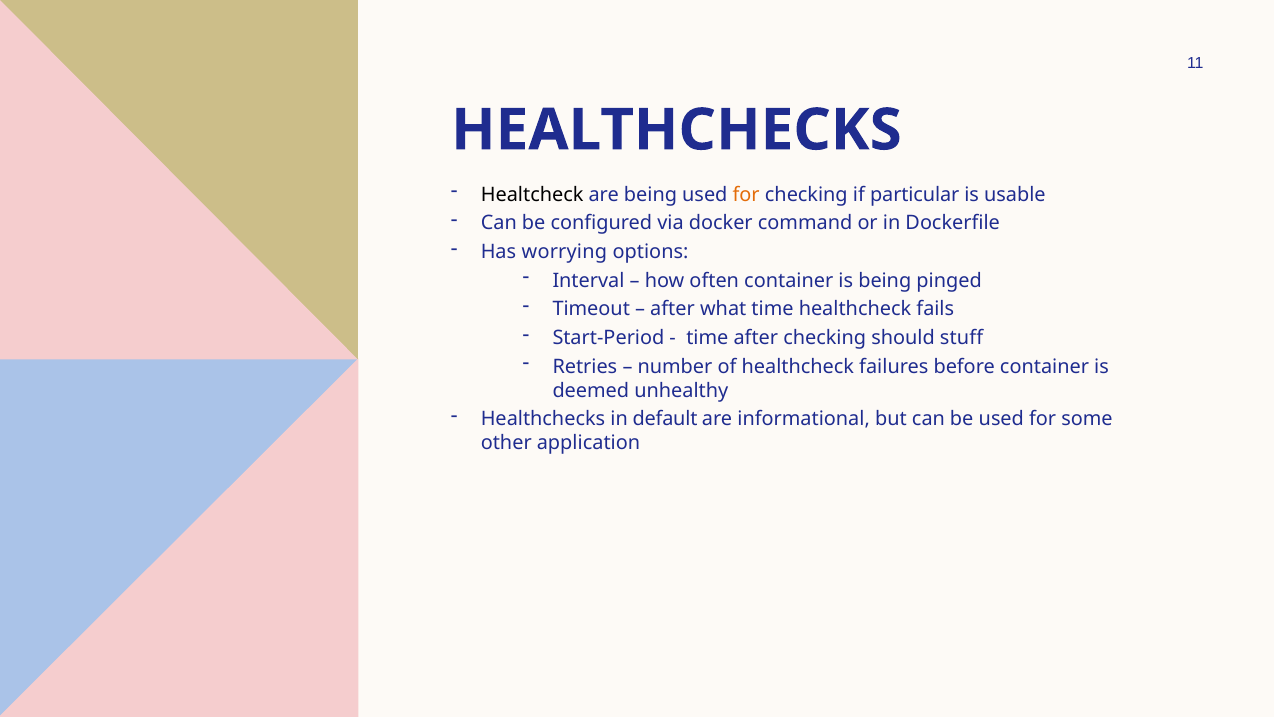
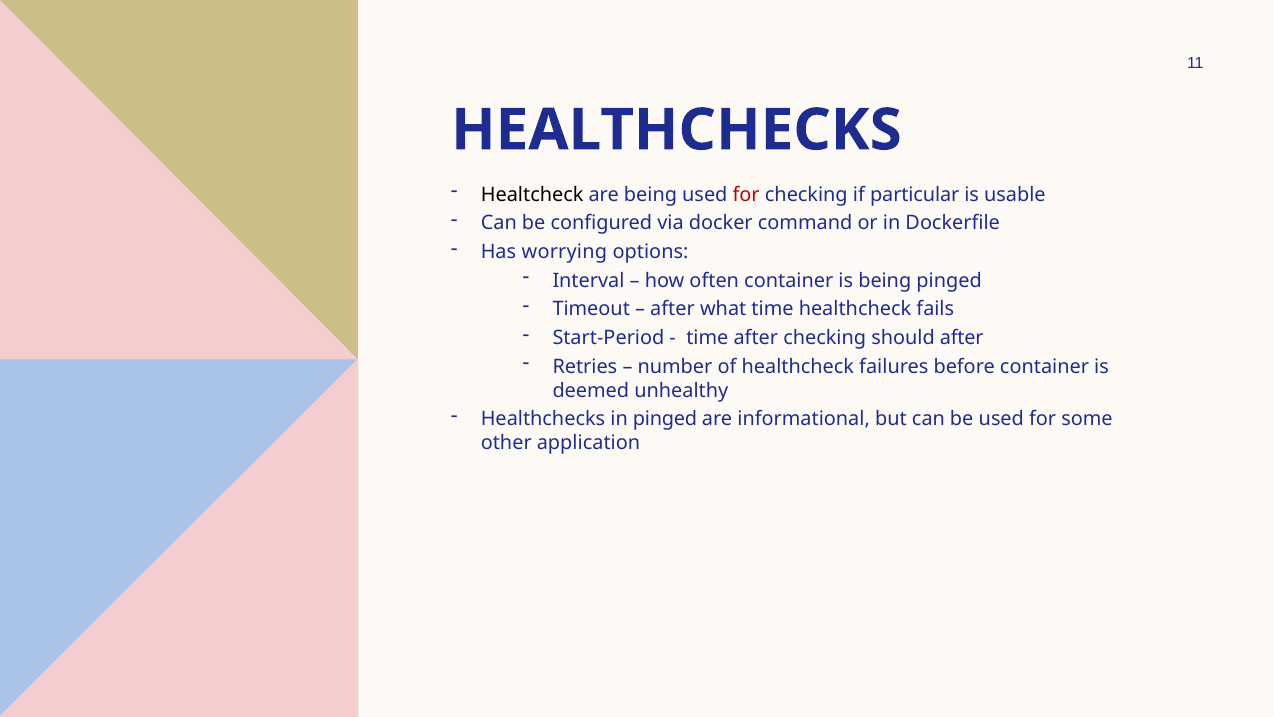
for at (746, 194) colour: orange -> red
should stuff: stuff -> after
in default: default -> pinged
